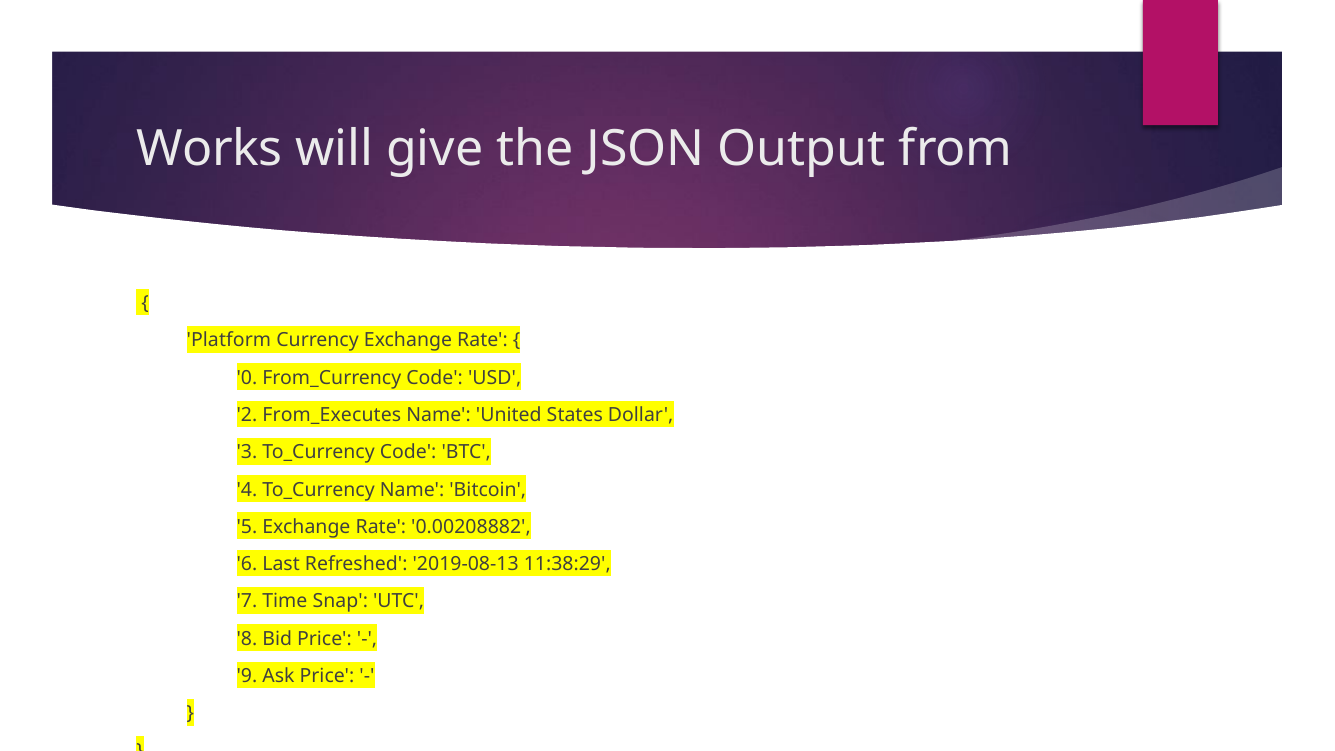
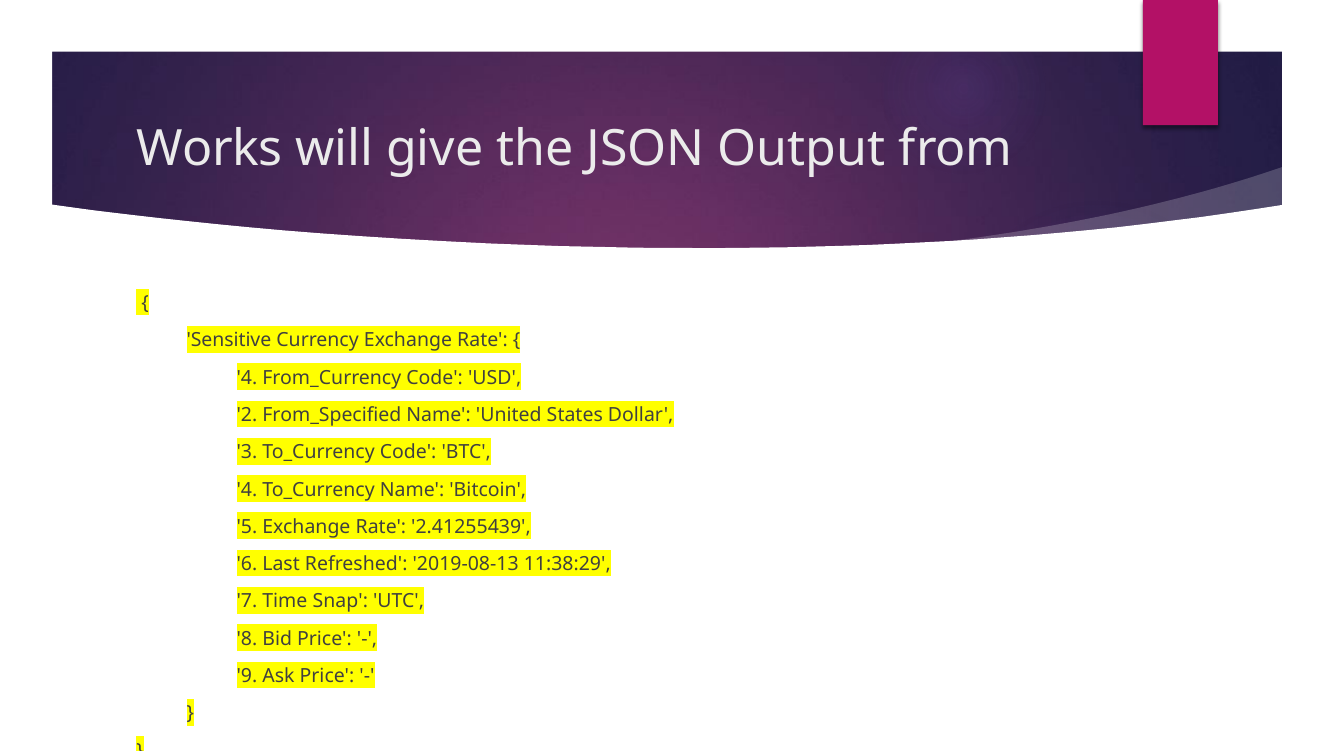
Platform: Platform -> Sensitive
0 at (247, 378): 0 -> 4
From_Executes: From_Executes -> From_Specified
0.00208882: 0.00208882 -> 2.41255439
